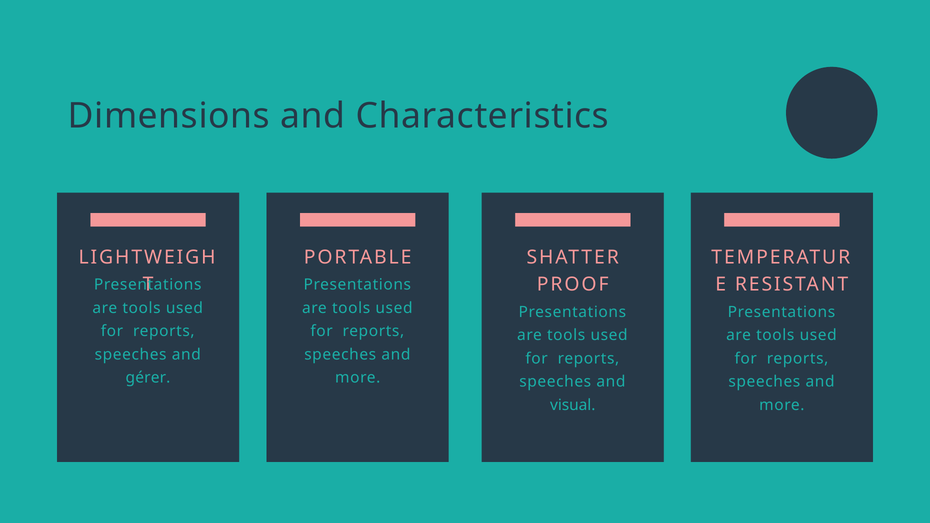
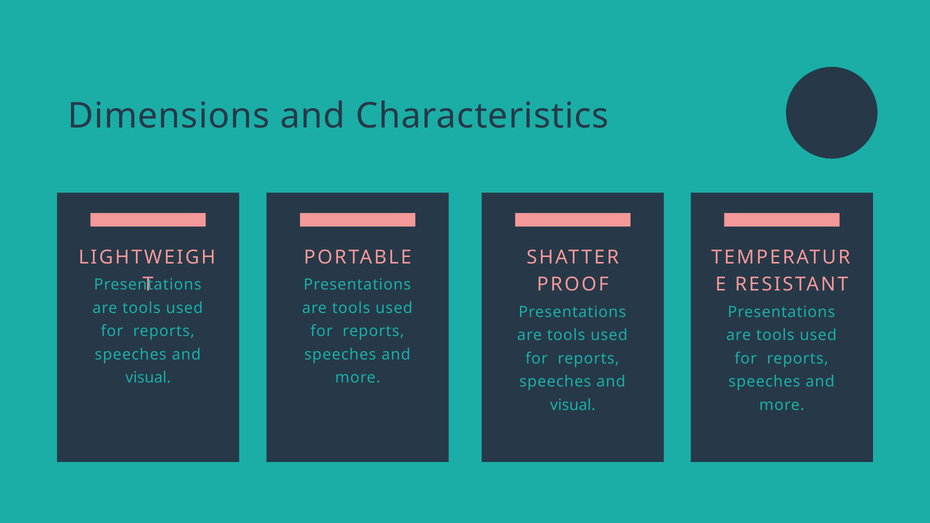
gérer at (148, 378): gérer -> visual
